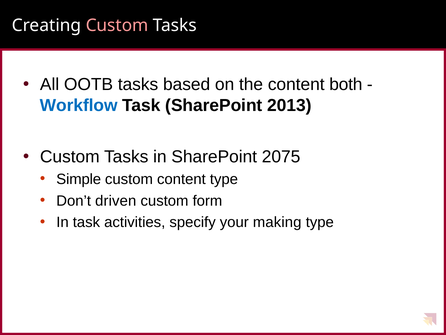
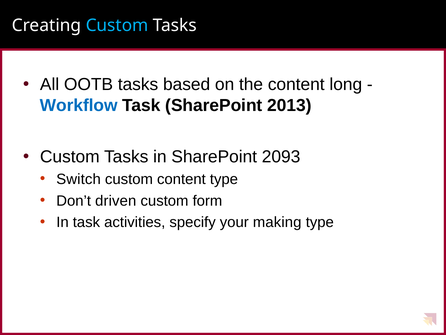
Custom at (117, 25) colour: pink -> light blue
both: both -> long
2075: 2075 -> 2093
Simple: Simple -> Switch
